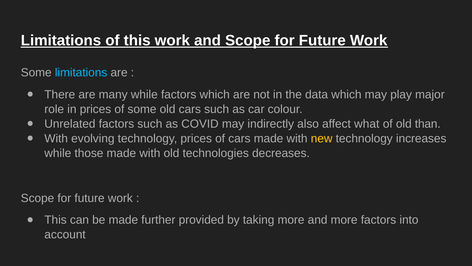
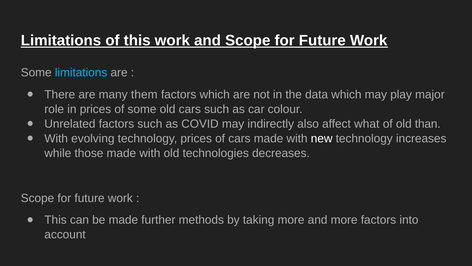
many while: while -> them
new colour: yellow -> white
provided: provided -> methods
